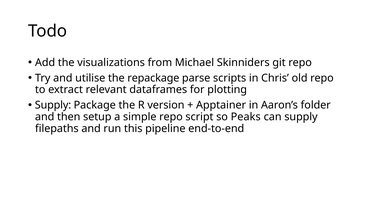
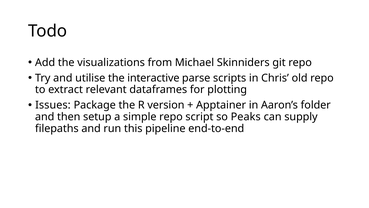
repackage: repackage -> interactive
Supply at (53, 105): Supply -> Issues
